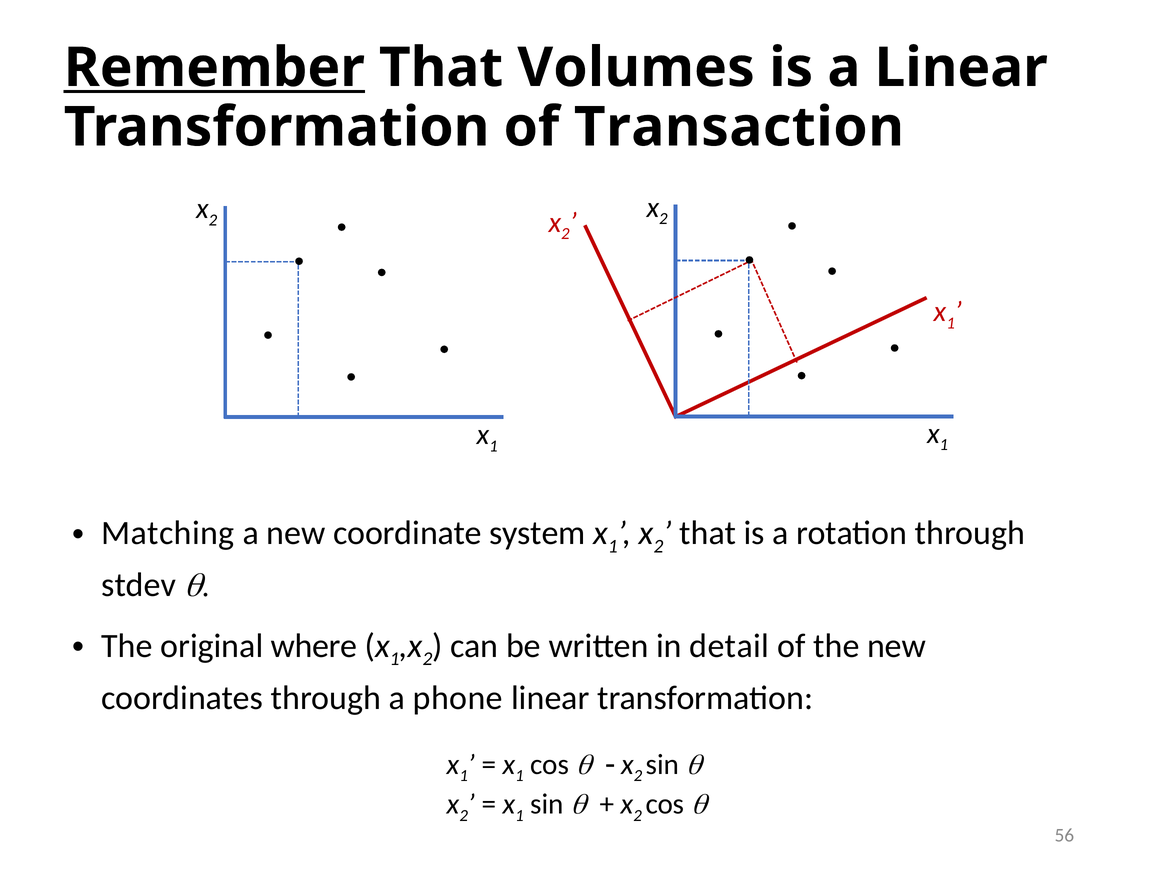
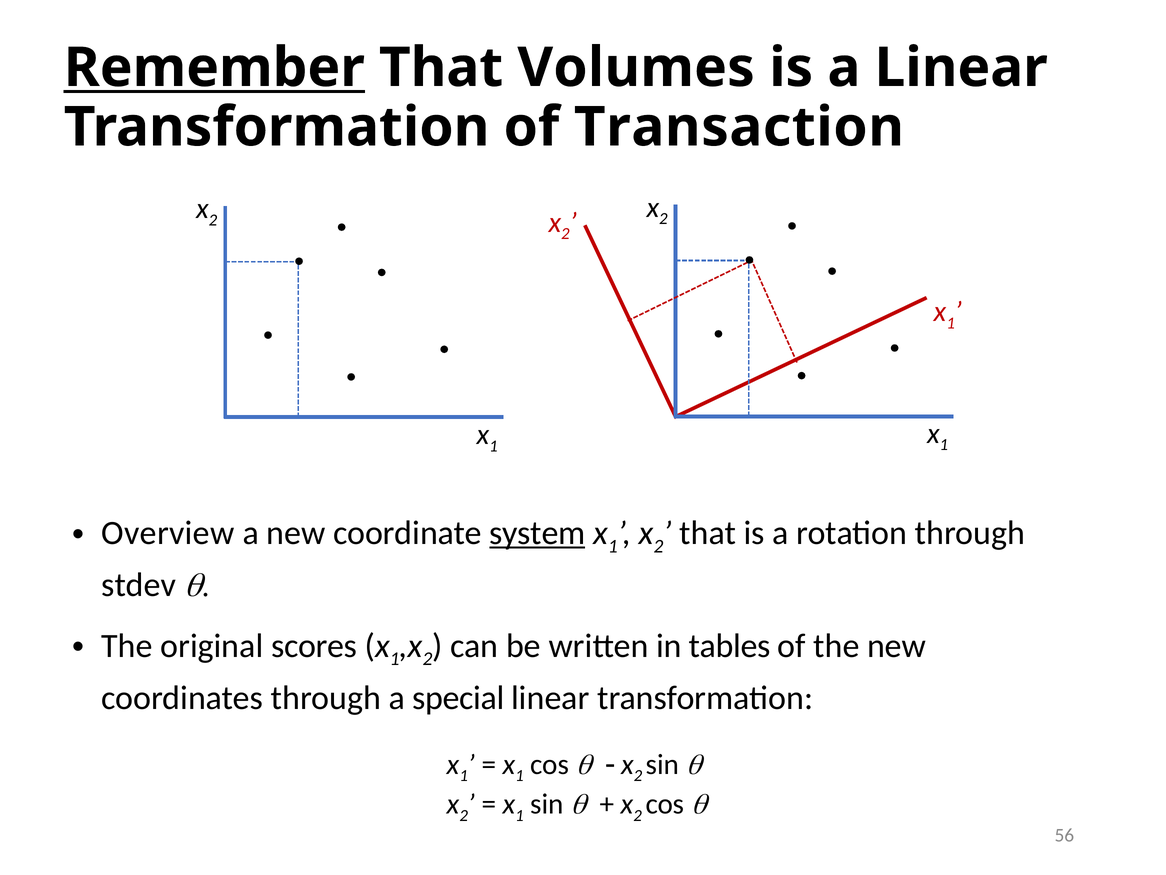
Matching: Matching -> Overview
system underline: none -> present
where: where -> scores
detail: detail -> tables
phone: phone -> special
